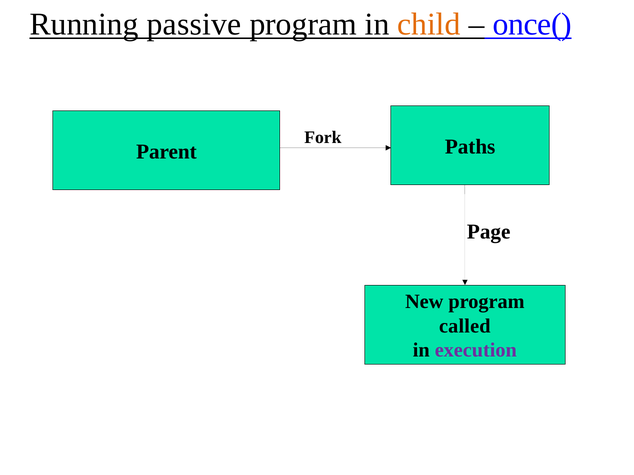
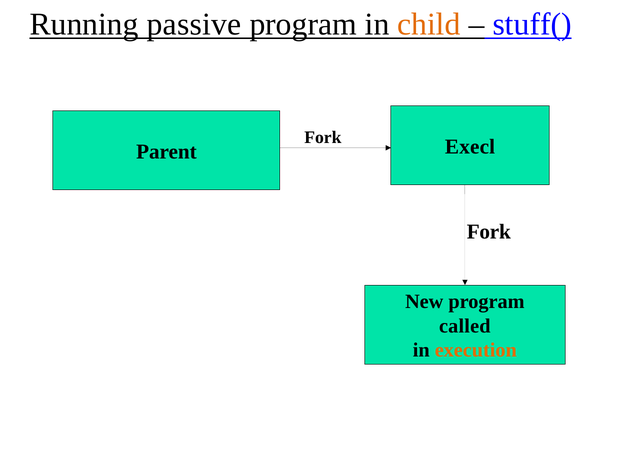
once(: once( -> stuff(
Paths: Paths -> Execl
Page at (489, 232): Page -> Fork
execution colour: purple -> orange
